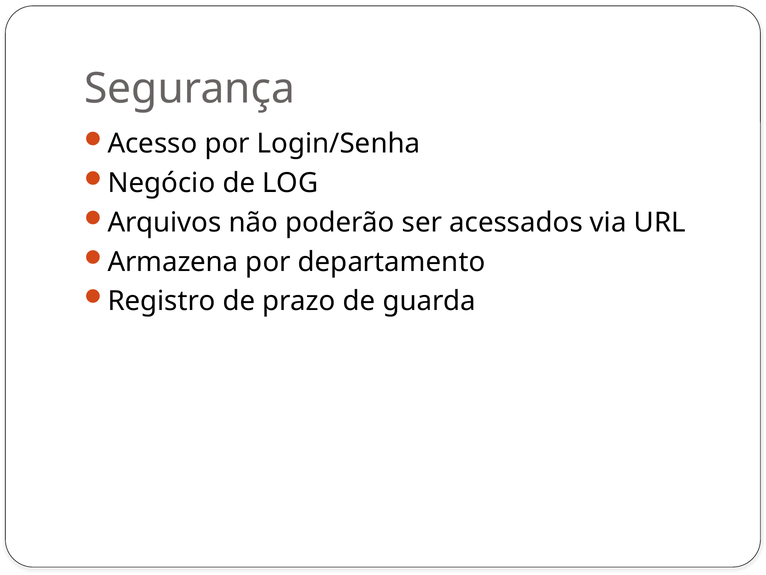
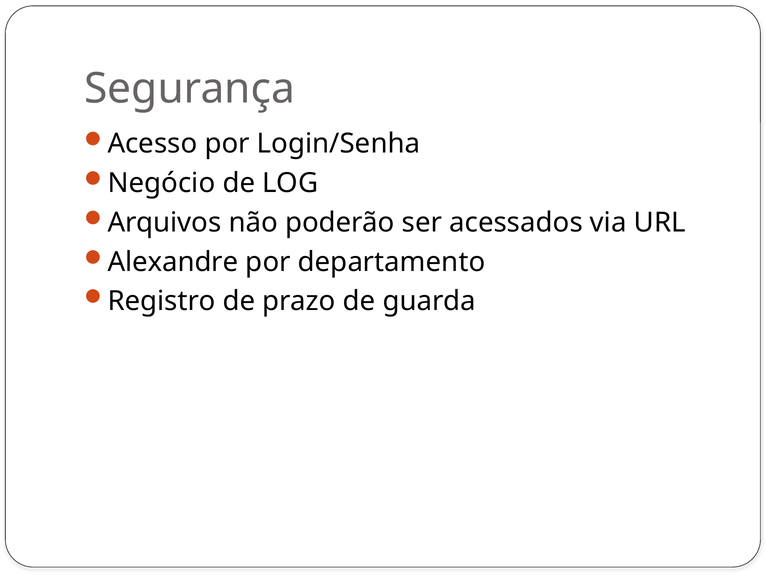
Armazena: Armazena -> Alexandre
